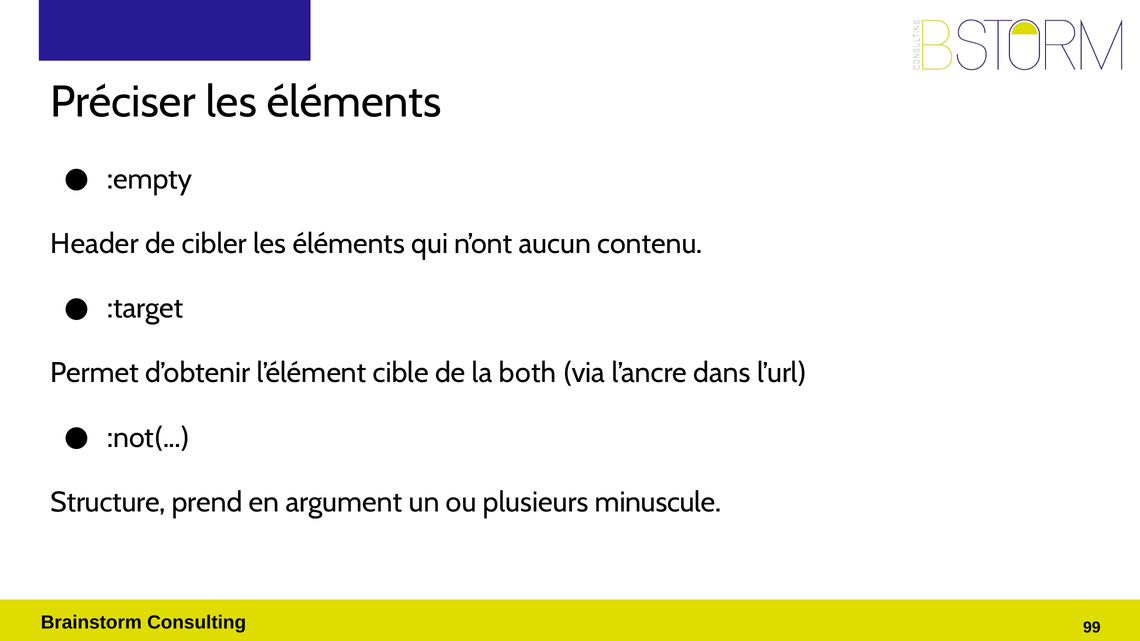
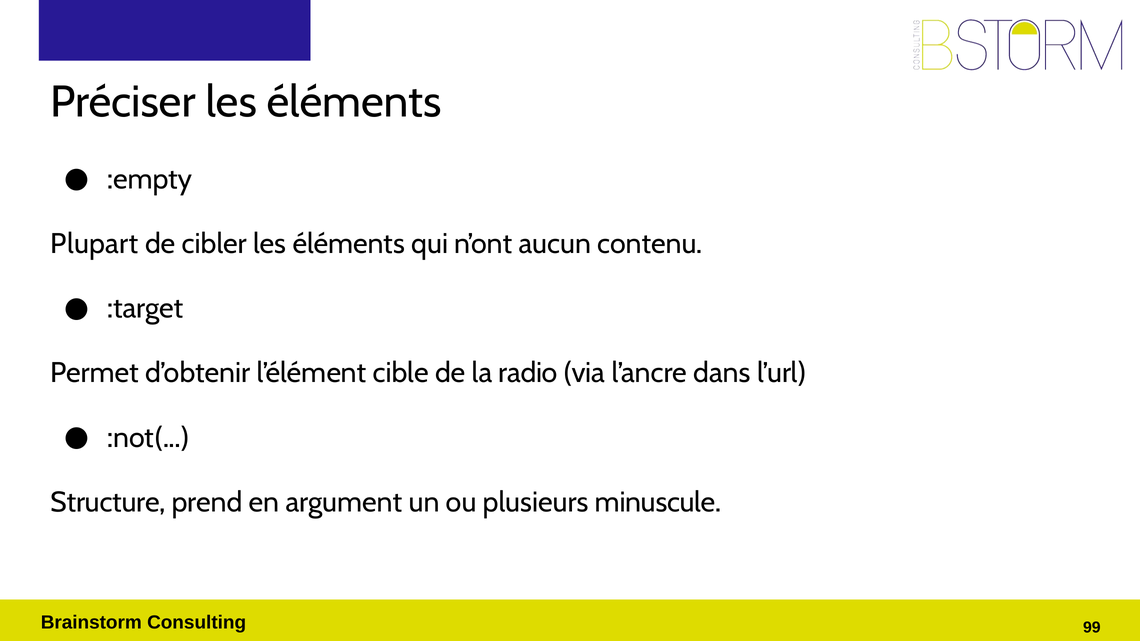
Header: Header -> Plupart
both: both -> radio
